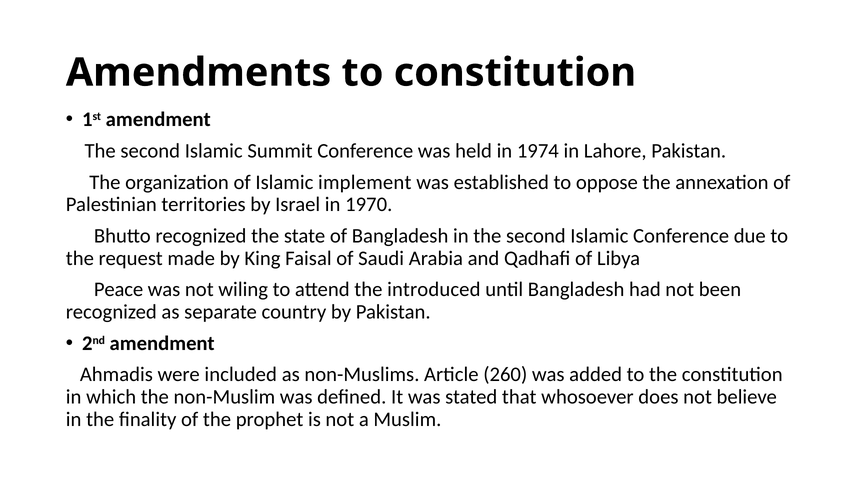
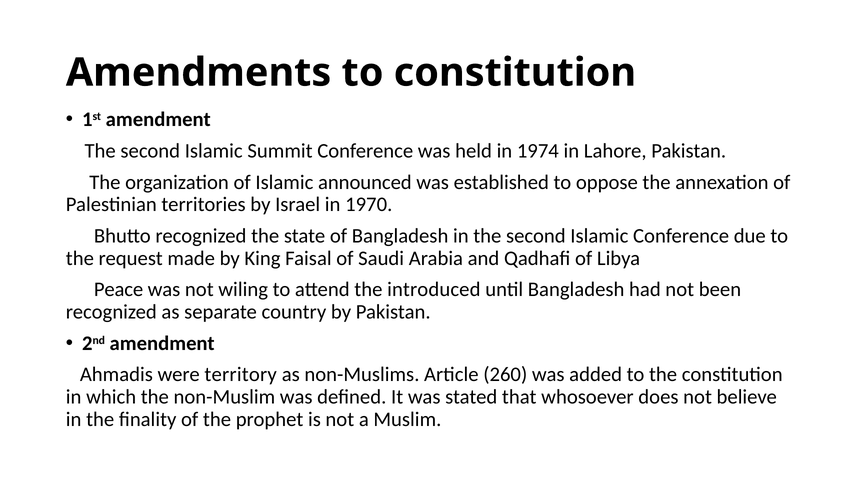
implement: implement -> announced
included: included -> territory
